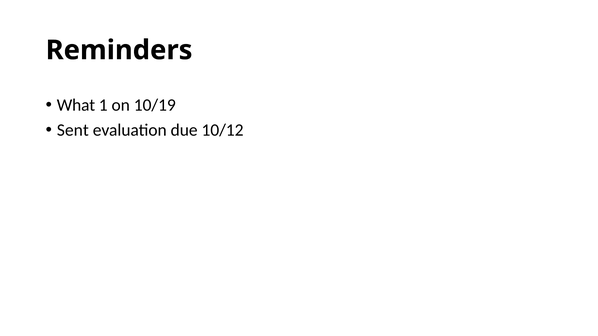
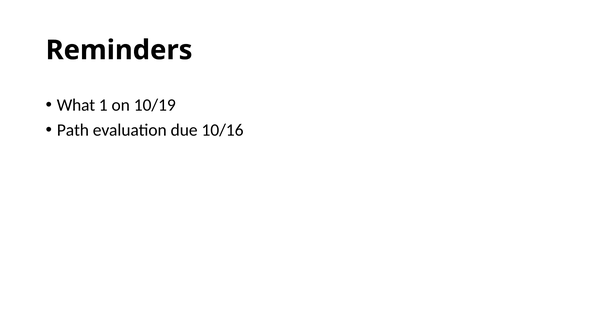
Sent: Sent -> Path
10/12: 10/12 -> 10/16
